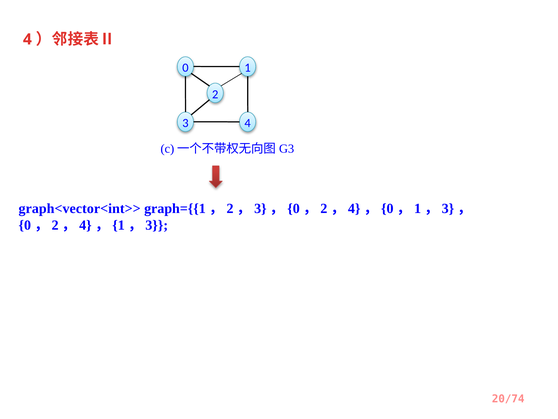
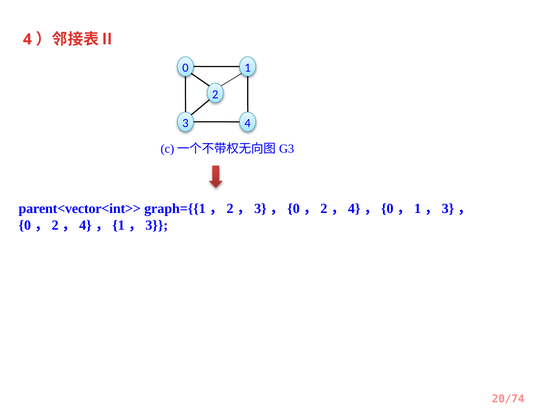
graph<vector<int>>: graph<vector<int>> -> parent<vector<int>>
